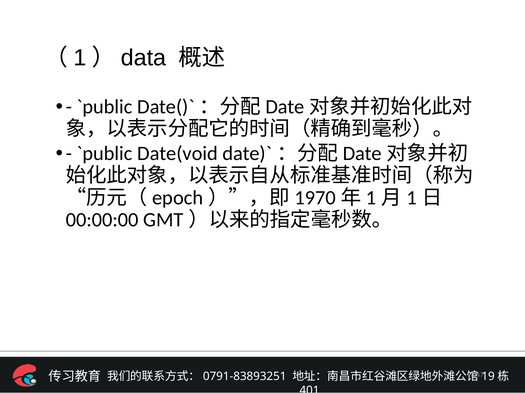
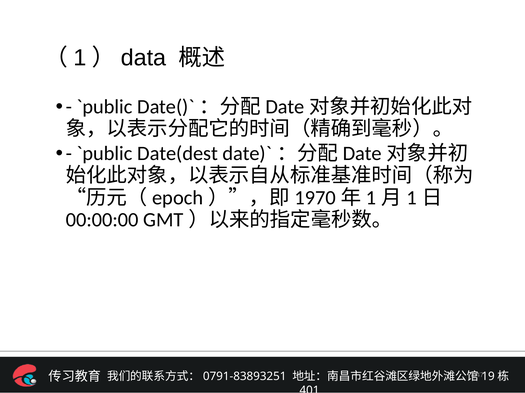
Date(void: Date(void -> Date(dest
